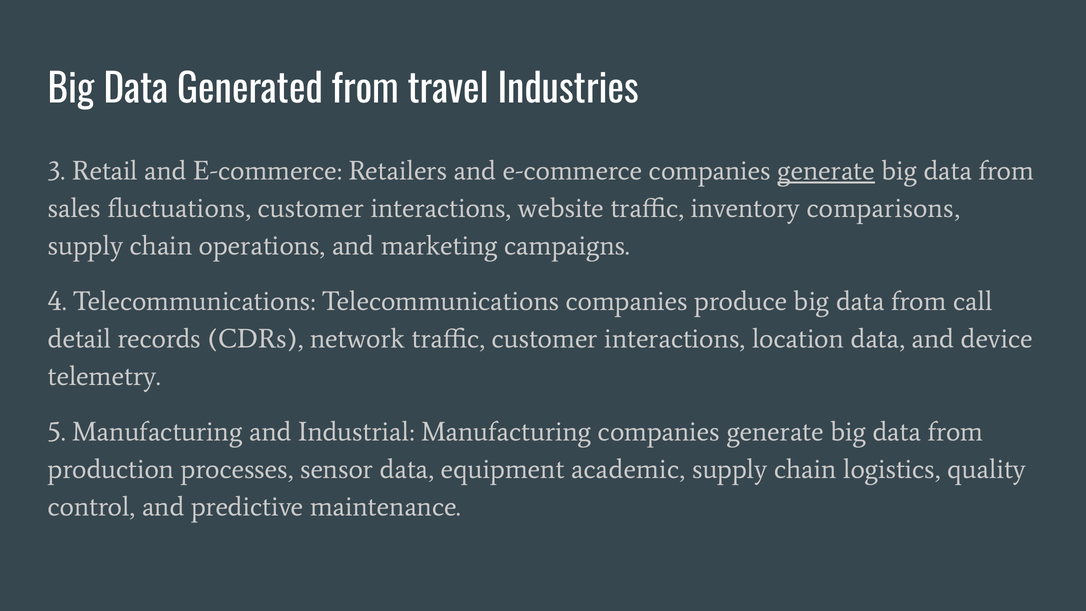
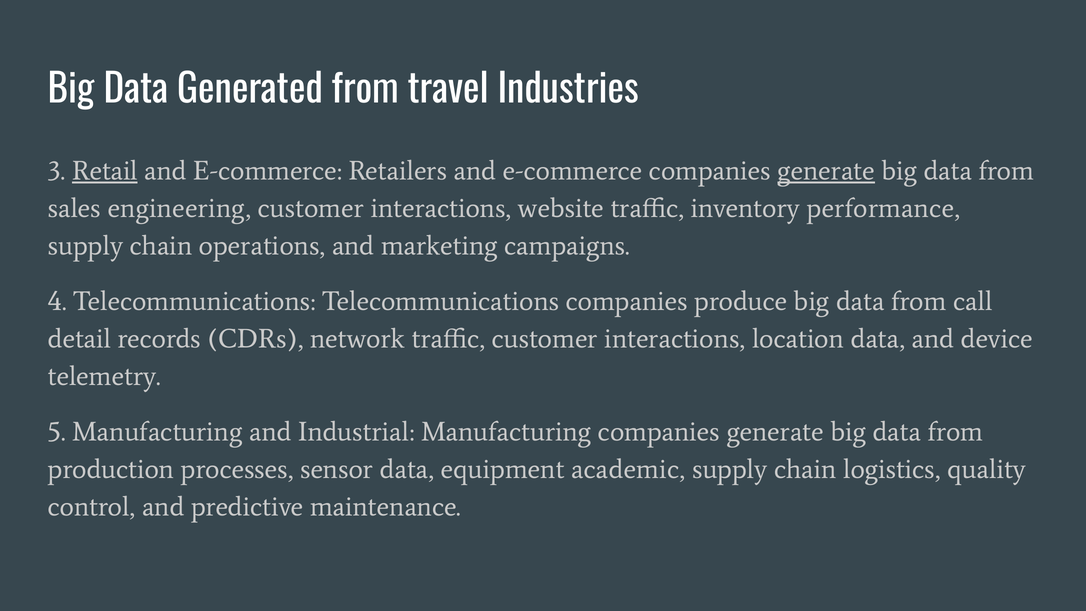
Retail underline: none -> present
fluctuations: fluctuations -> engineering
comparisons: comparisons -> performance
